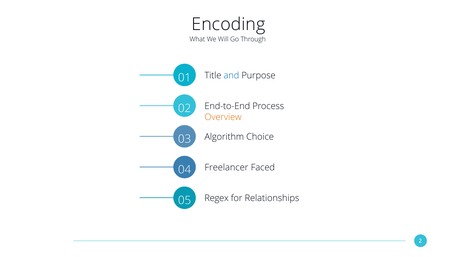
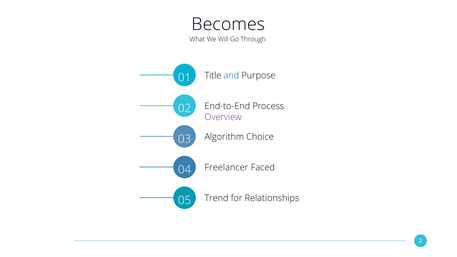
Encoding: Encoding -> Becomes
Overview colour: orange -> purple
Regex: Regex -> Trend
